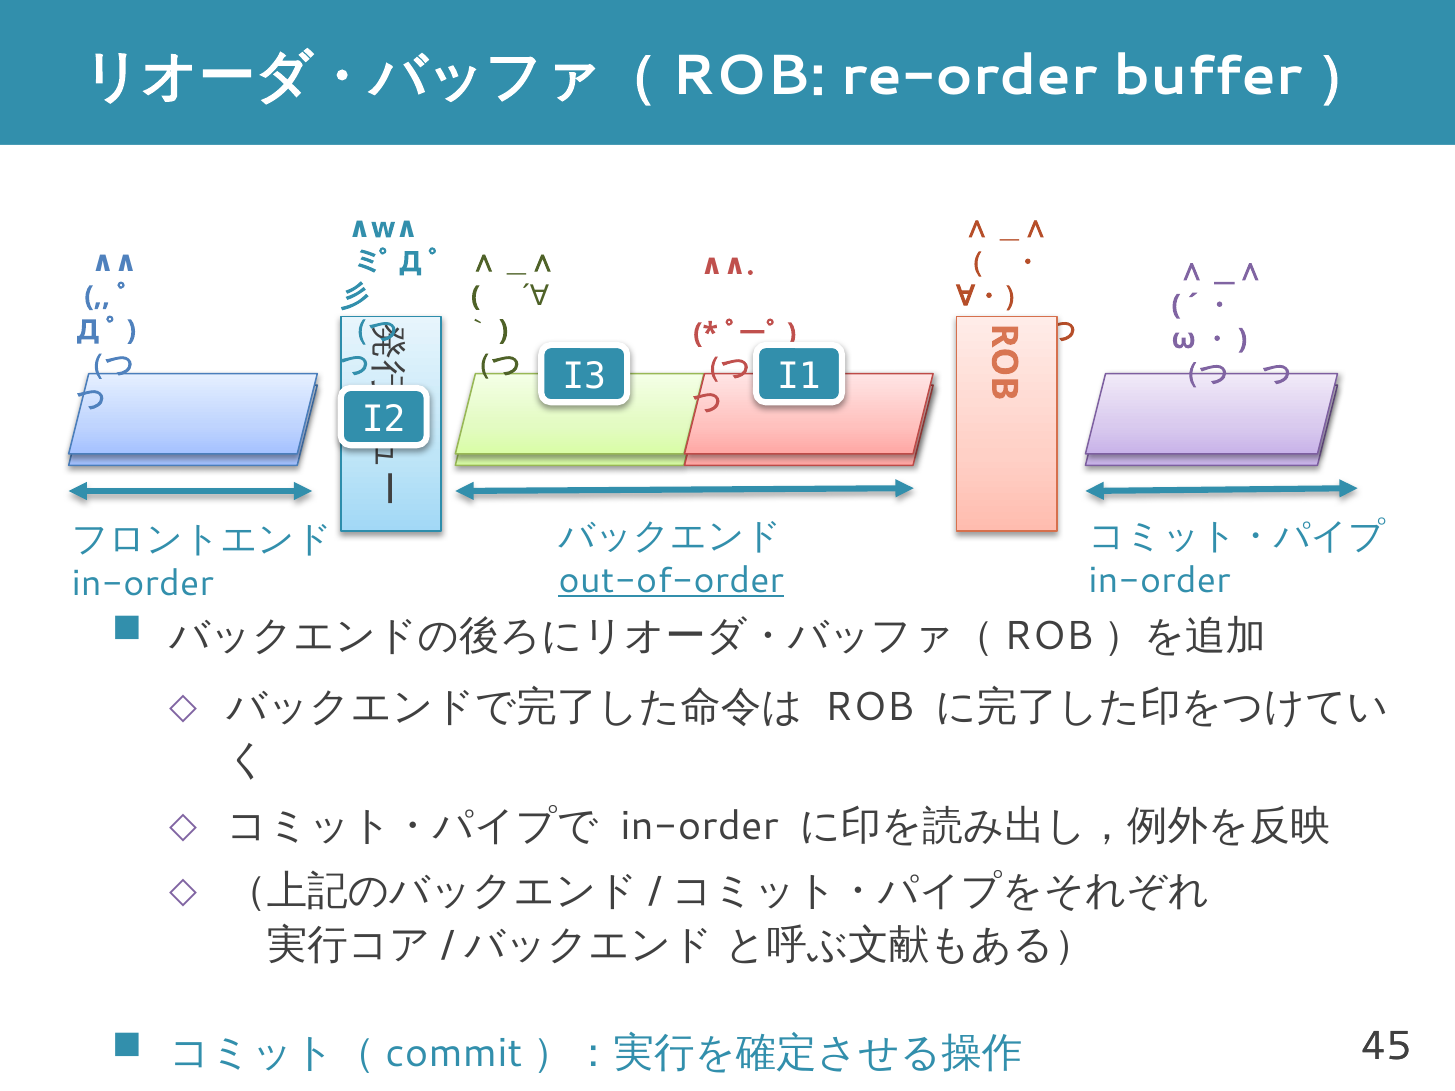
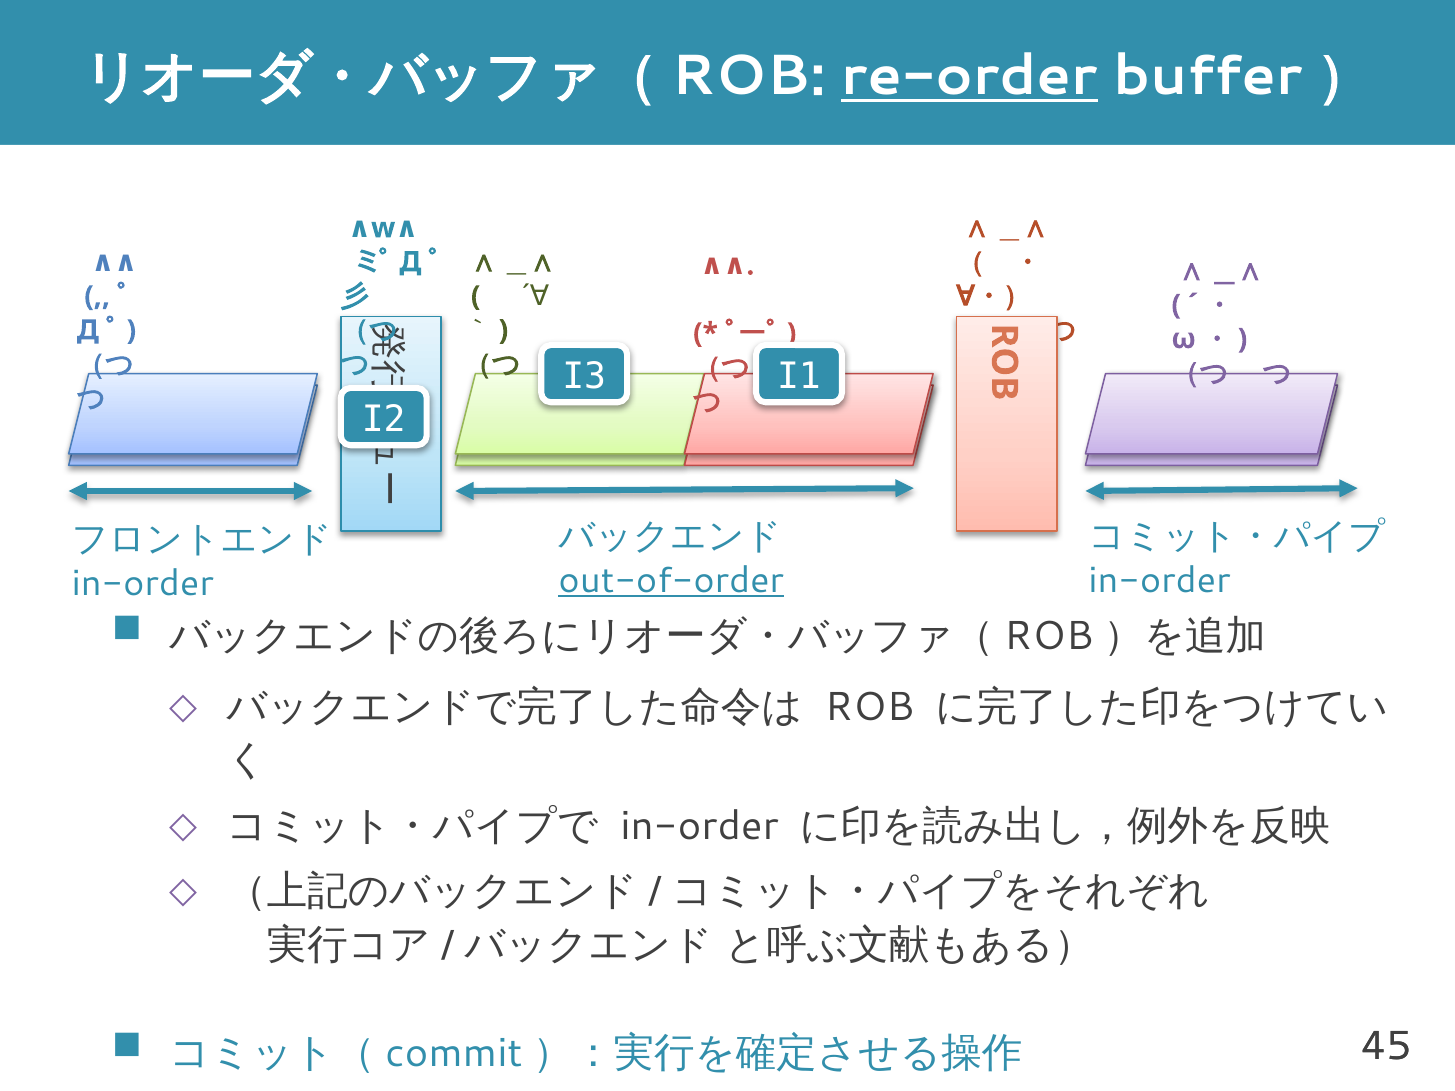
re-order underline: none -> present
